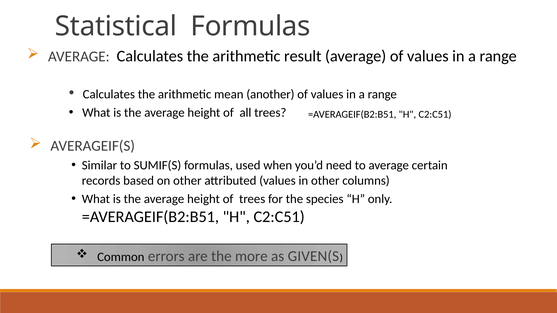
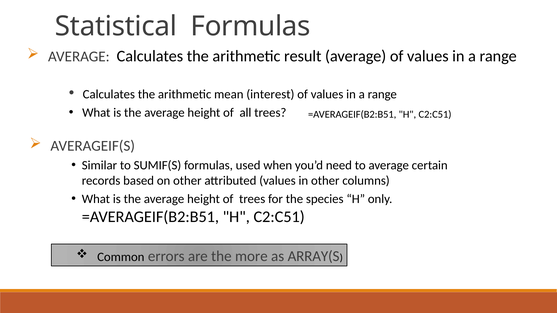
another: another -> interest
GIVEN(S: GIVEN(S -> ARRAY(S
